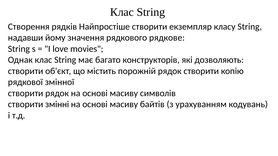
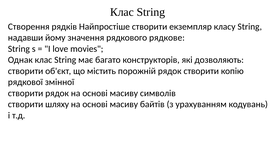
змінні: змінні -> шляху
